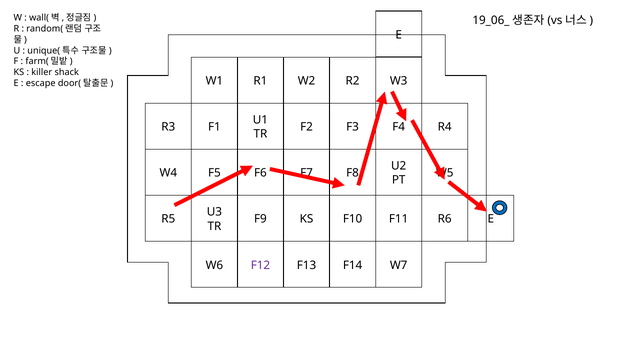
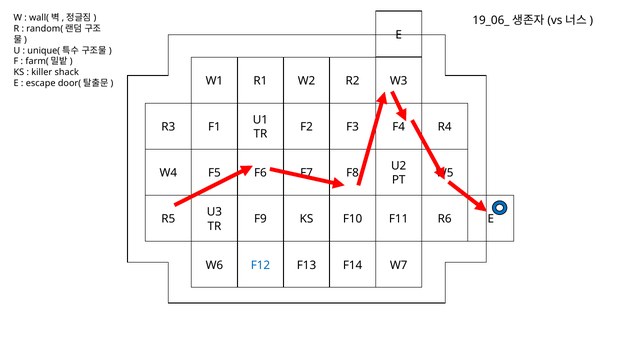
F12 colour: purple -> blue
